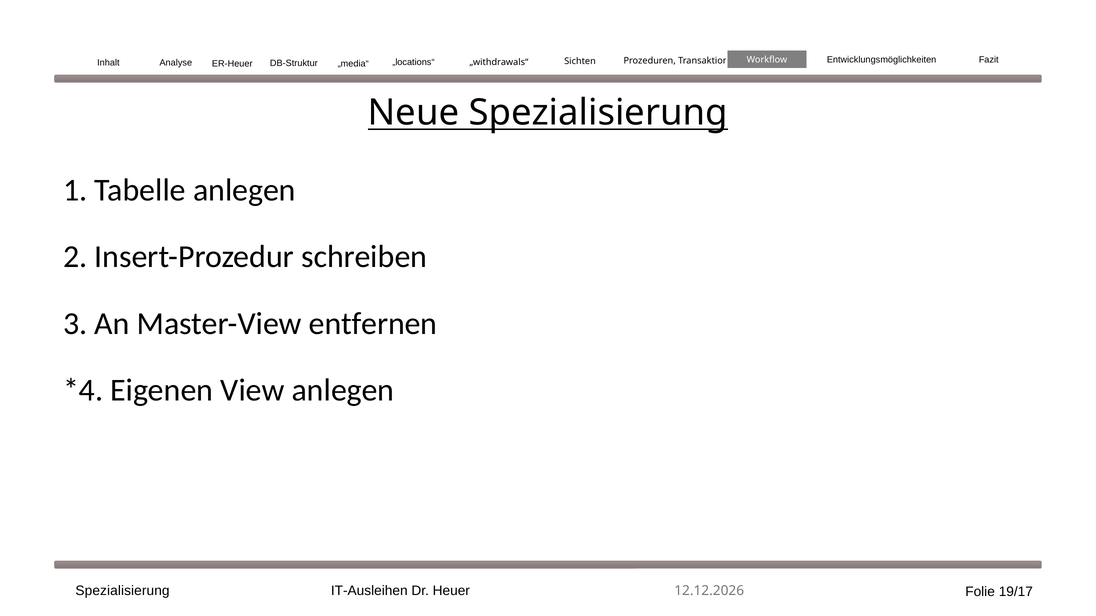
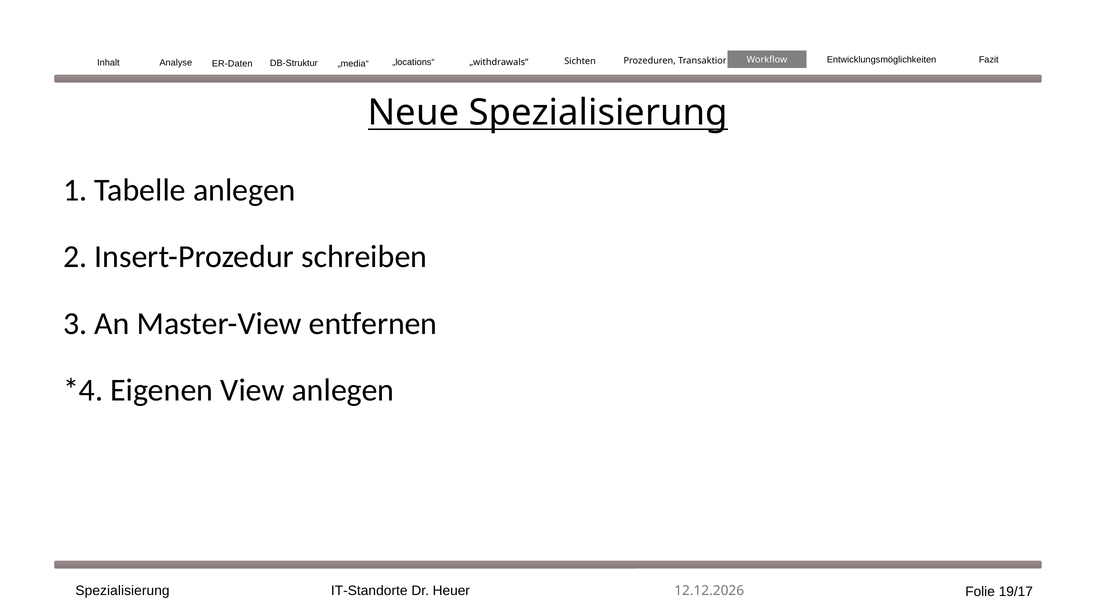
ER-Heuer: ER-Heuer -> ER-Daten
IT-Ausleihen: IT-Ausleihen -> IT-Standorte
